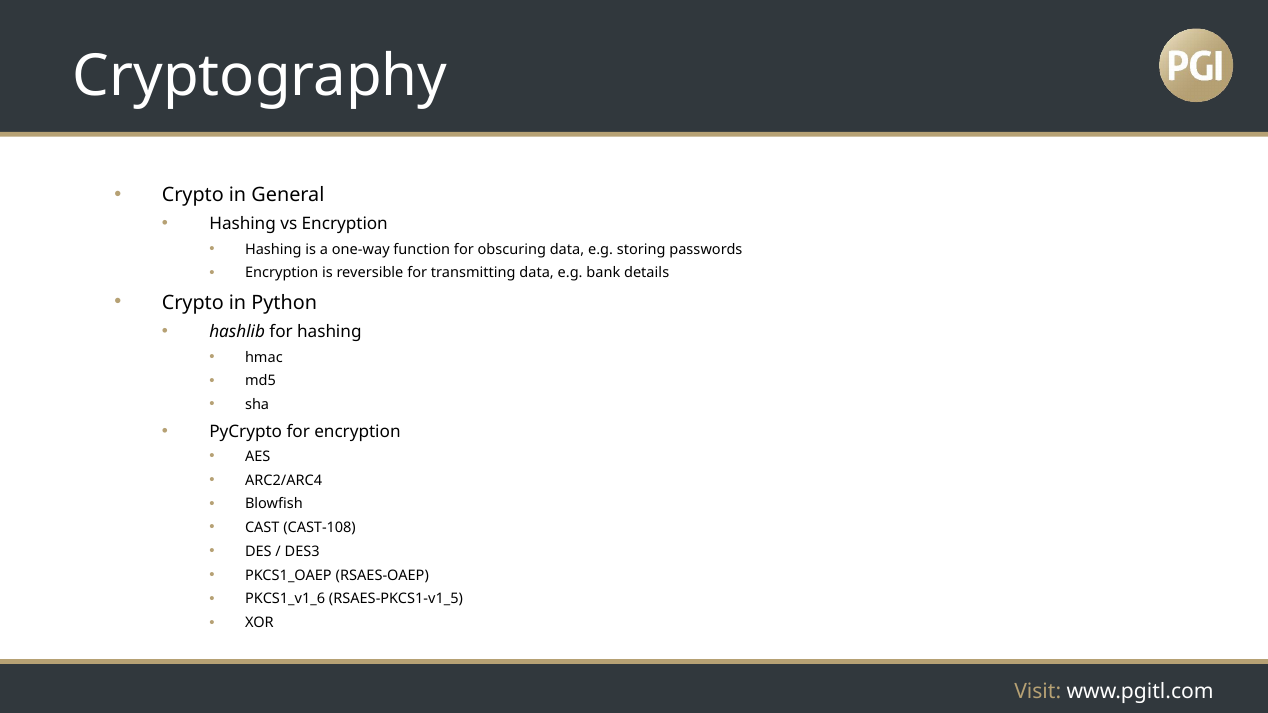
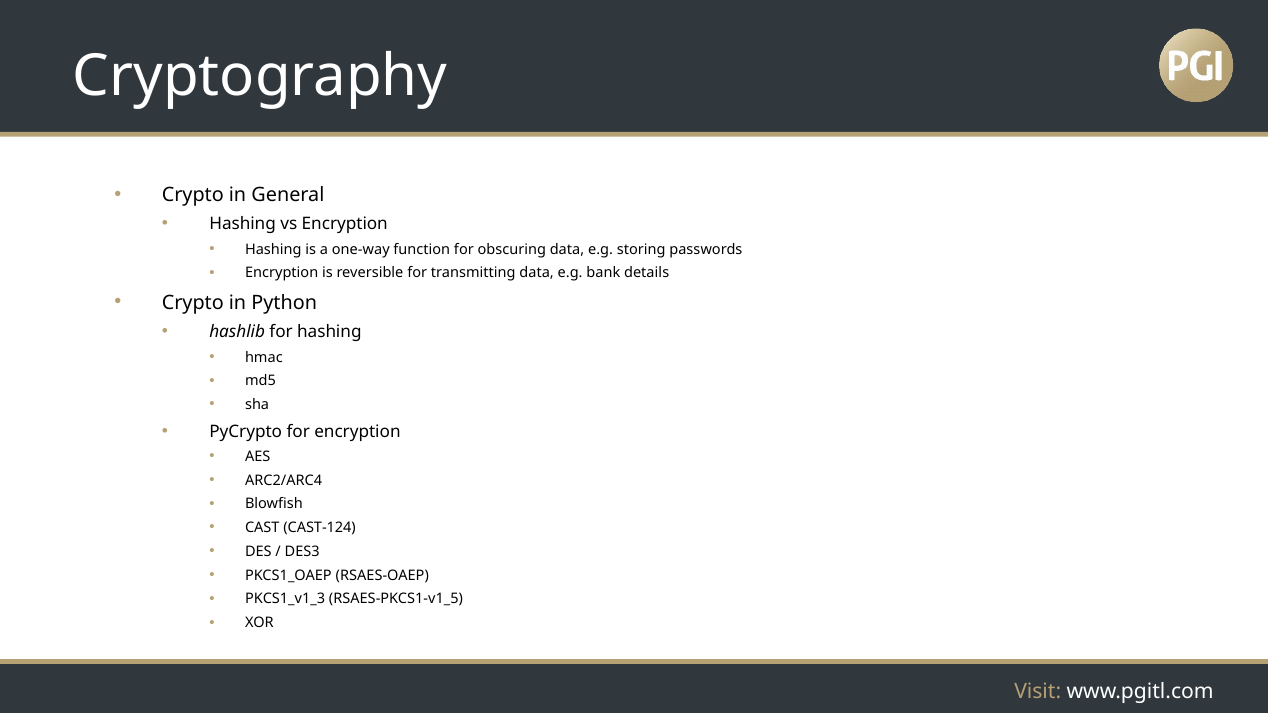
CAST-108: CAST-108 -> CAST-124
PKCS1_v1_6: PKCS1_v1_6 -> PKCS1_v1_3
